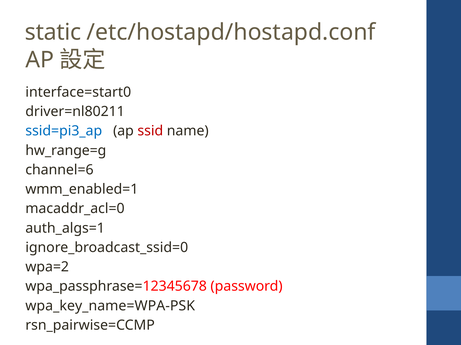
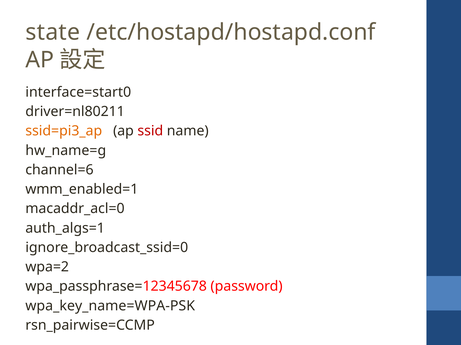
static: static -> state
ssid=pi3_ap colour: blue -> orange
hw_range=g: hw_range=g -> hw_name=g
